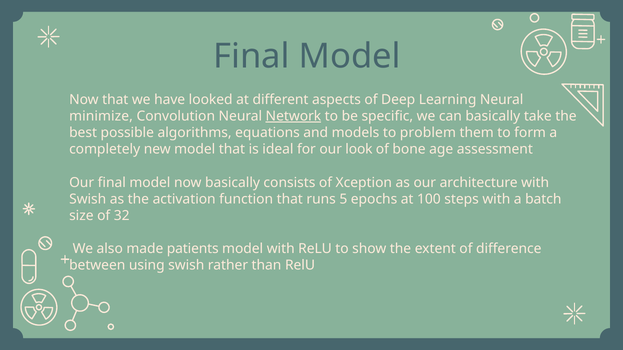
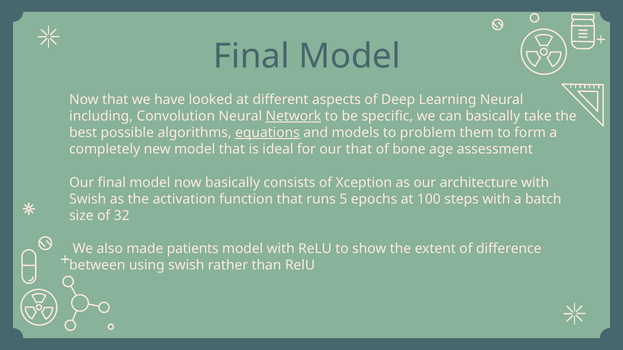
minimize: minimize -> including
equations underline: none -> present
our look: look -> that
